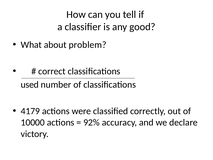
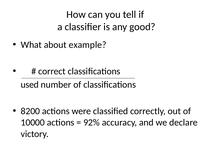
problem: problem -> example
4179: 4179 -> 8200
